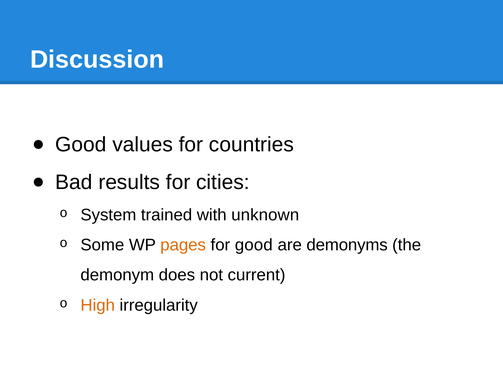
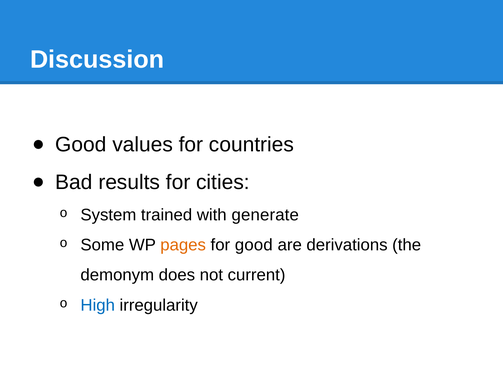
unknown: unknown -> generate
demonyms: demonyms -> derivations
High colour: orange -> blue
